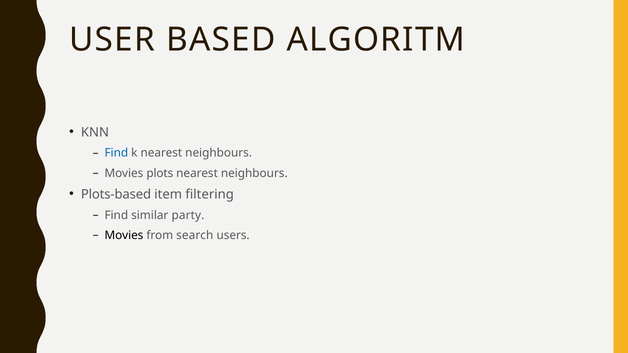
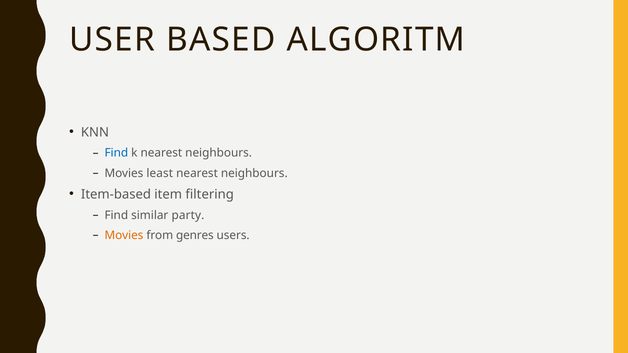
plots: plots -> least
Plots-based: Plots-based -> Item-based
Movies at (124, 235) colour: black -> orange
search: search -> genres
